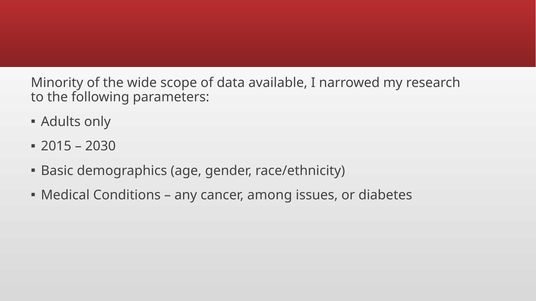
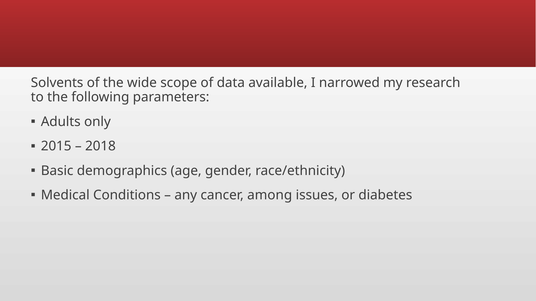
Minority: Minority -> Solvents
2030: 2030 -> 2018
